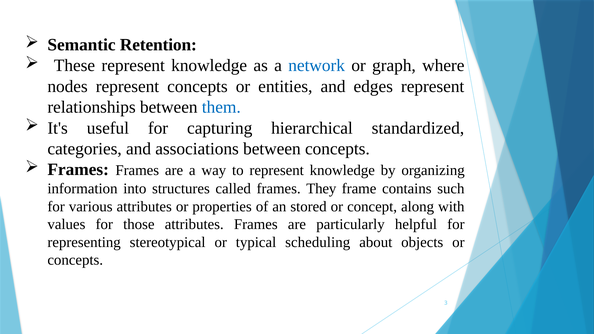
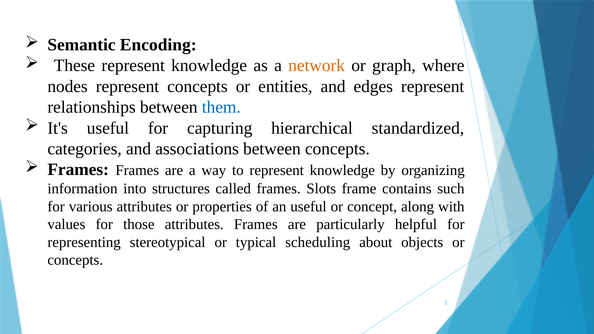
Retention: Retention -> Encoding
network colour: blue -> orange
They: They -> Slots
an stored: stored -> useful
